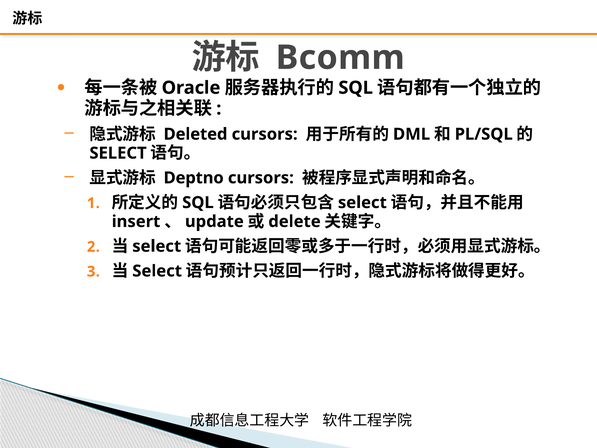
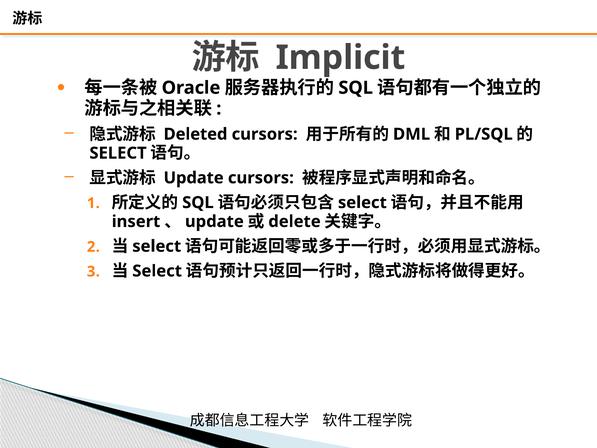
Bcomm: Bcomm -> Implicit
Deptno at (194, 178): Deptno -> Update
